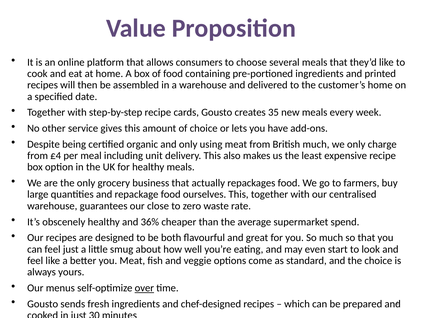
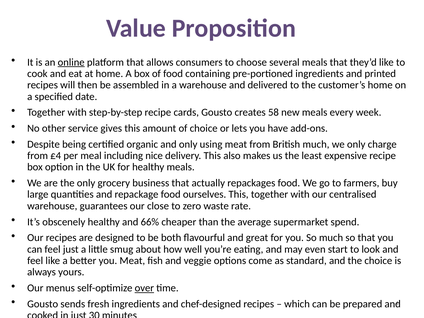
online underline: none -> present
35: 35 -> 58
unit: unit -> nice
36%: 36% -> 66%
